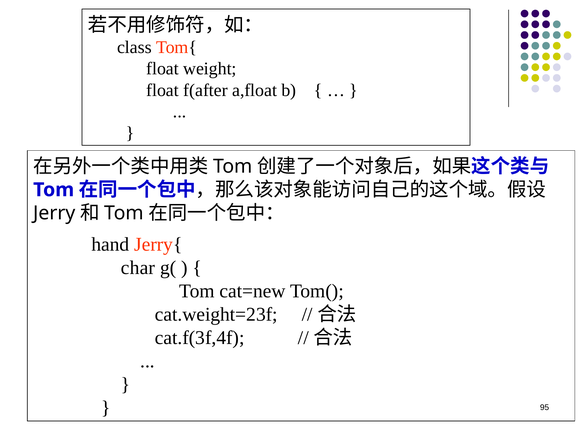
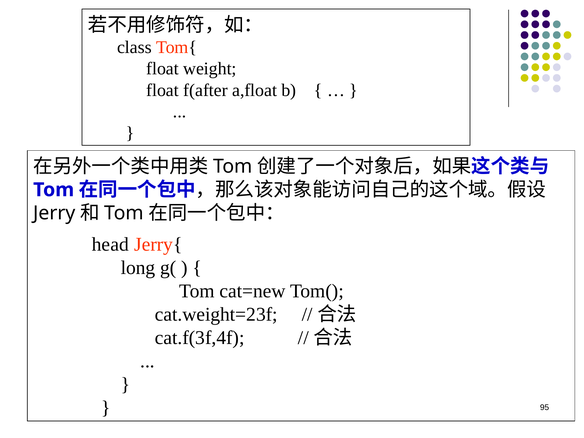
hand: hand -> head
char: char -> long
